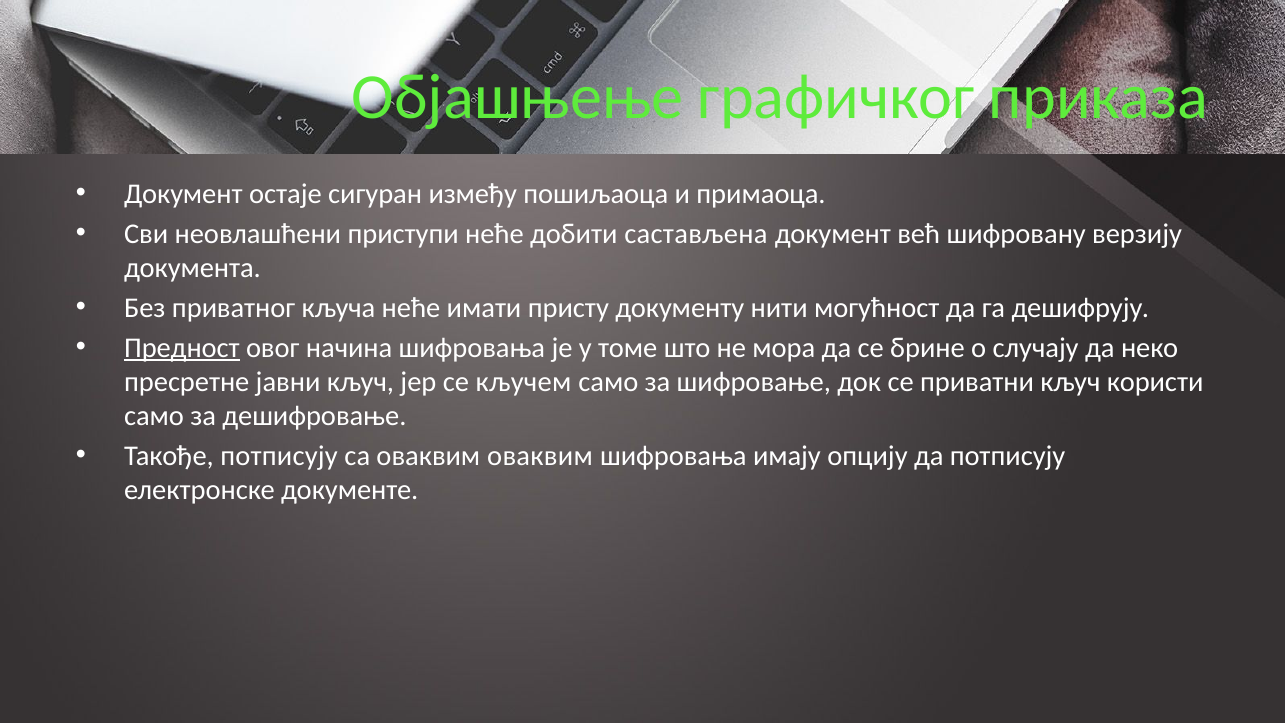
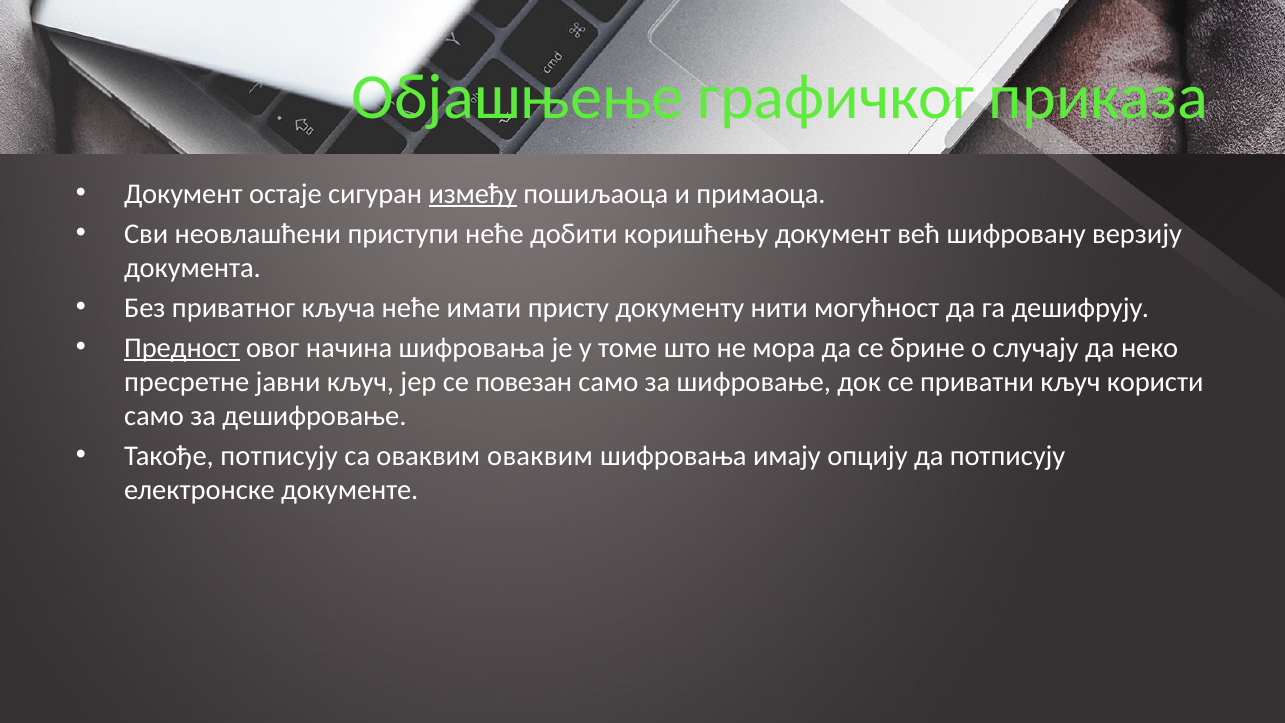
између underline: none -> present
састављена: састављена -> коришћењу
кључем: кључем -> повезан
